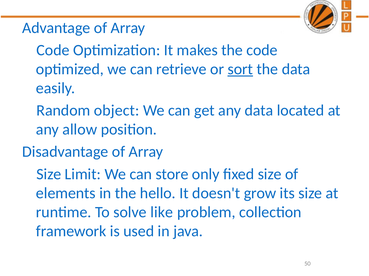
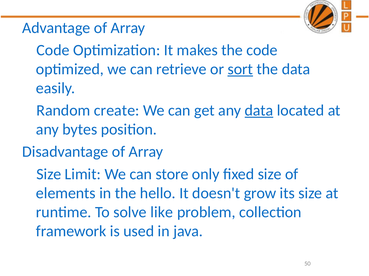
object: object -> create
data at (259, 111) underline: none -> present
allow: allow -> bytes
